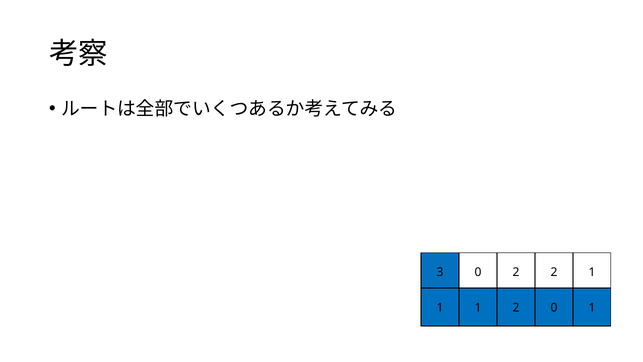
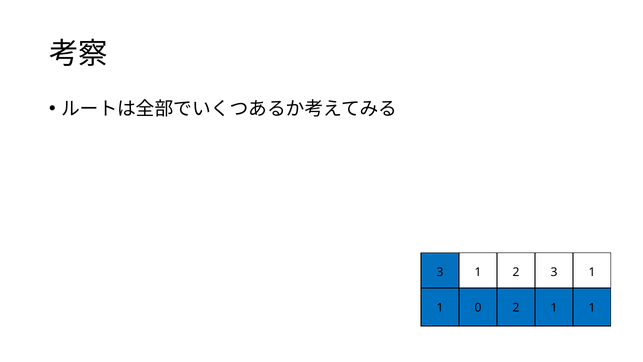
0 at (478, 272): 0 -> 1
2 2: 2 -> 3
1 at (478, 308): 1 -> 0
2 0: 0 -> 1
